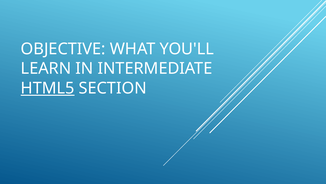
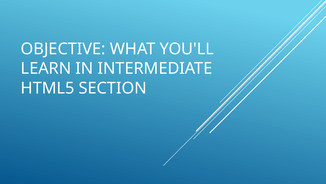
HTML5 underline: present -> none
